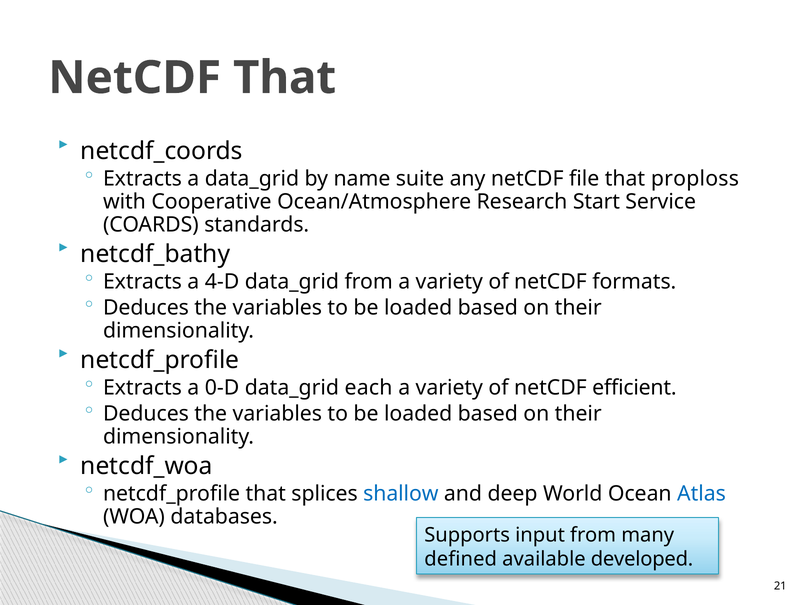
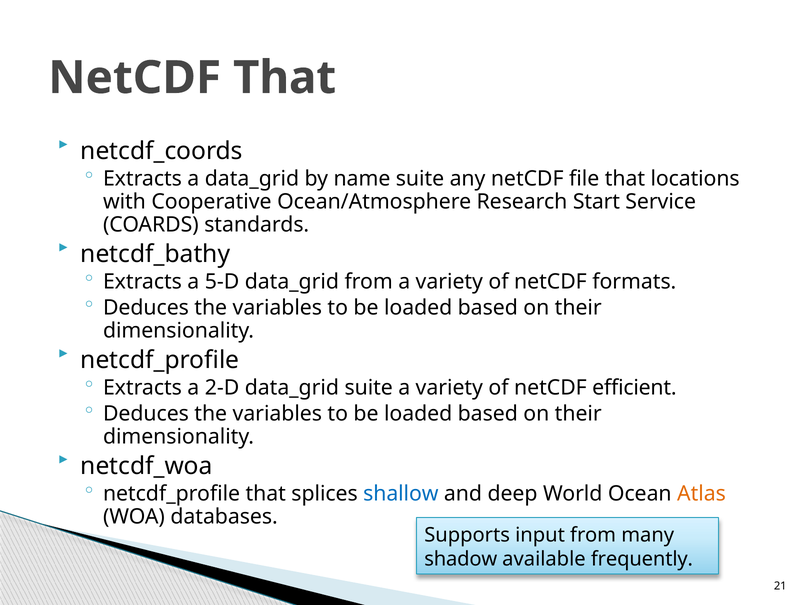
proploss: proploss -> locations
4-D: 4-D -> 5-D
0-D: 0-D -> 2-D
data_grid each: each -> suite
Atlas colour: blue -> orange
defined: defined -> shadow
developed: developed -> frequently
